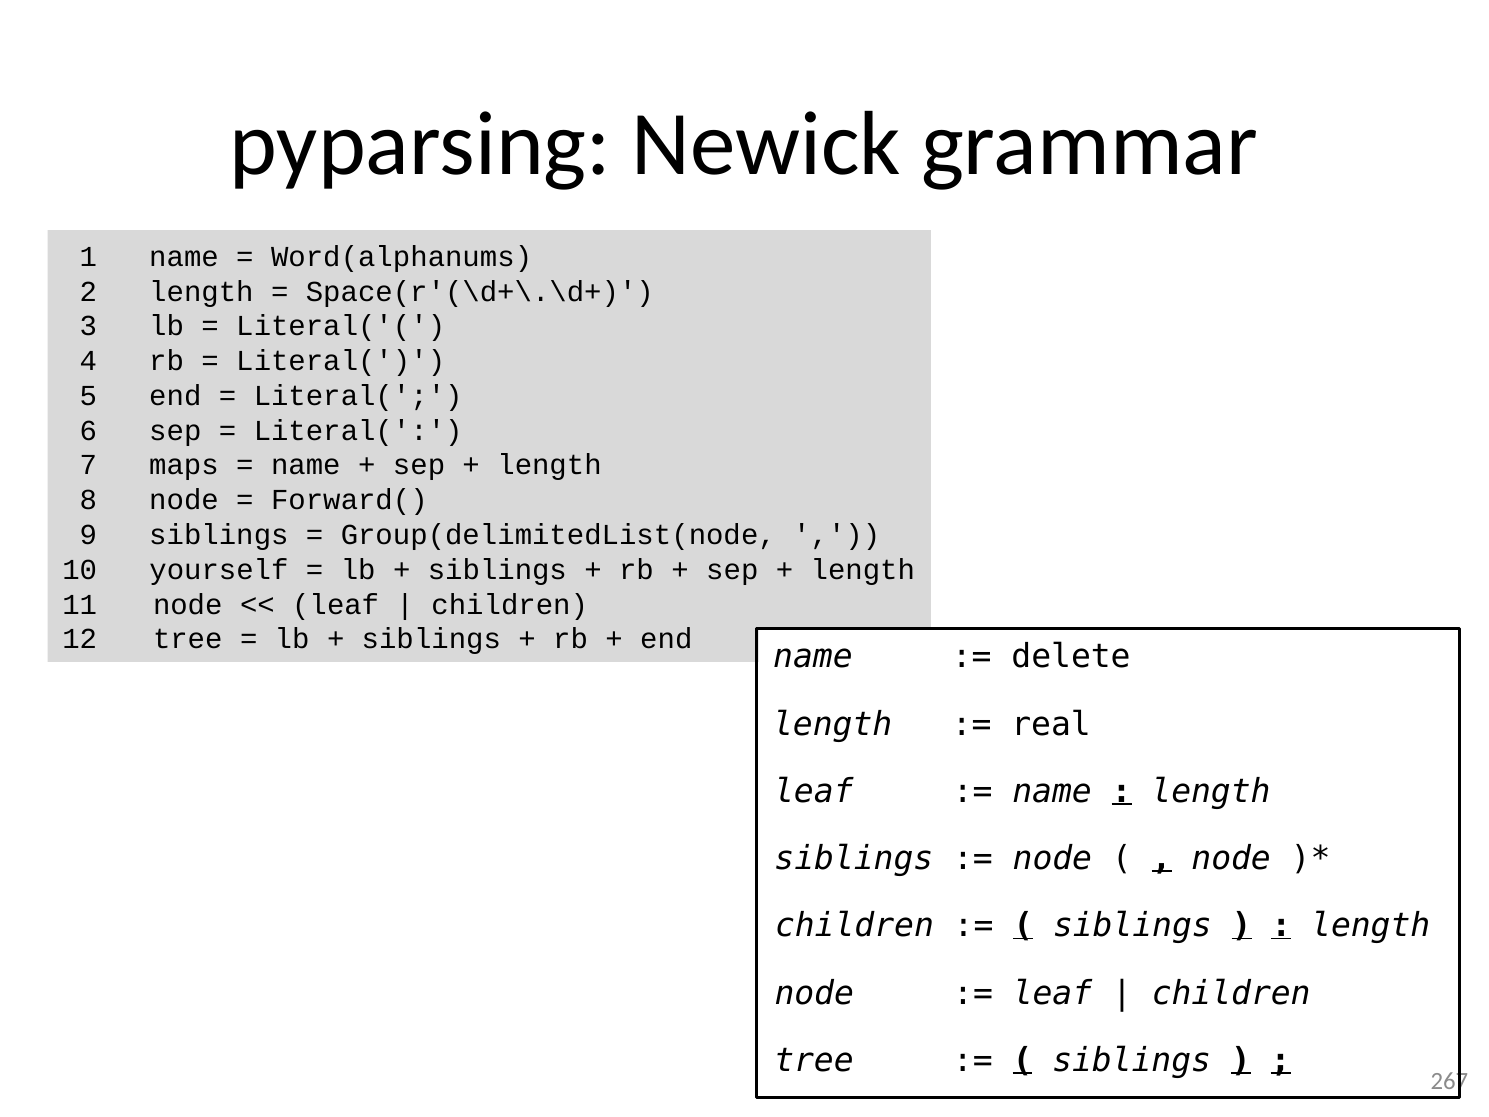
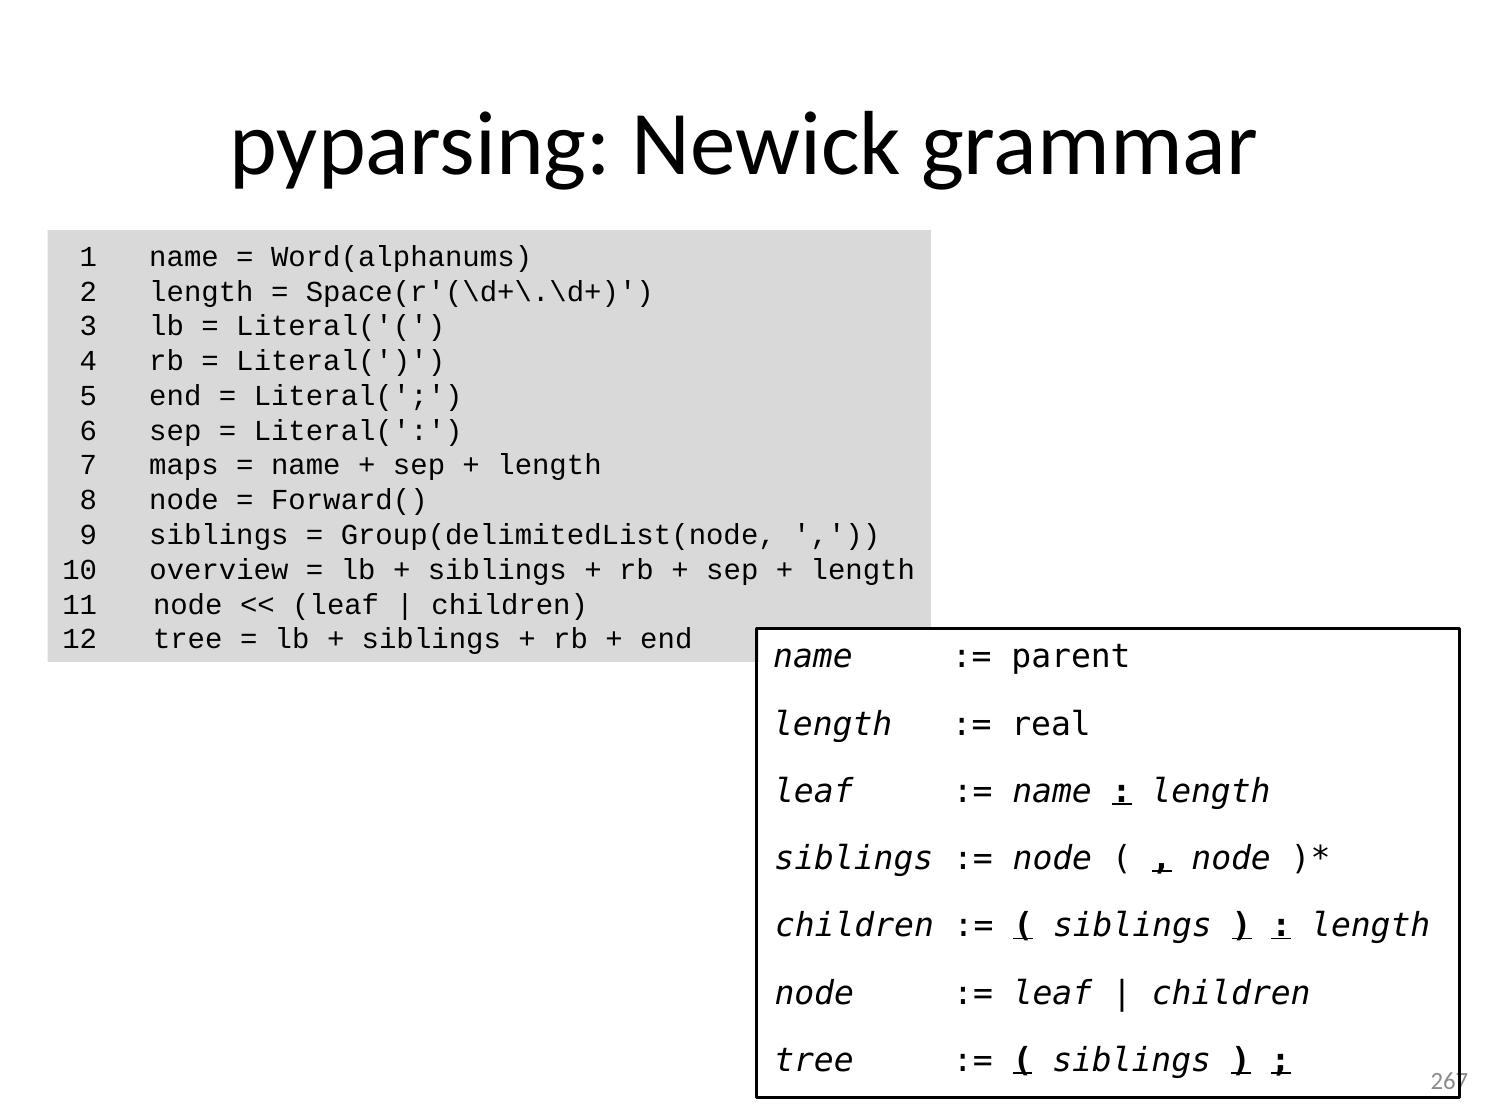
yourself: yourself -> overview
delete: delete -> parent
